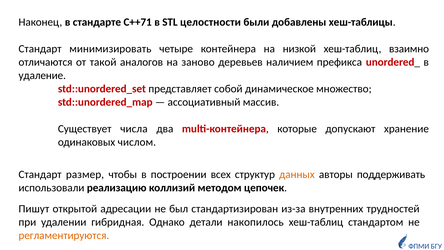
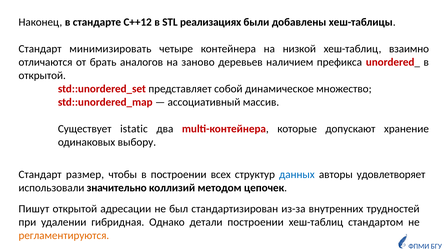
C++71: C++71 -> C++12
целостности: целостности -> реализациях
такой: такой -> брать
удаление at (42, 75): удаление -> открытой
числа: числа -> istatic
числом: числом -> выбору
данных colour: orange -> blue
поддерживать: поддерживать -> удовлетворяет
реализацию: реализацию -> значительно
детали накопилось: накопилось -> построении
